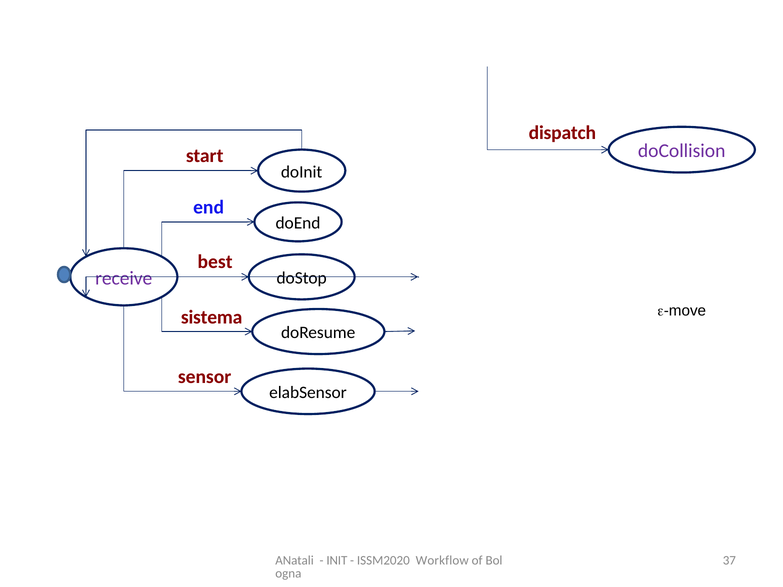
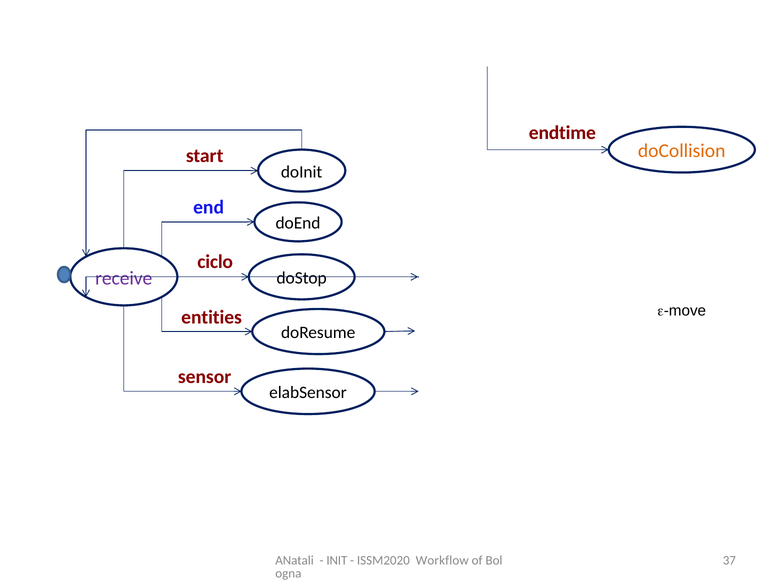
dispatch: dispatch -> endtime
doCollision colour: purple -> orange
best: best -> ciclo
sistema: sistema -> entities
